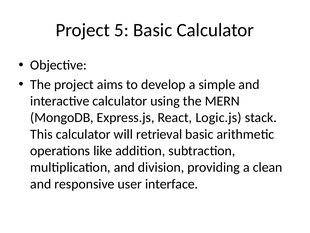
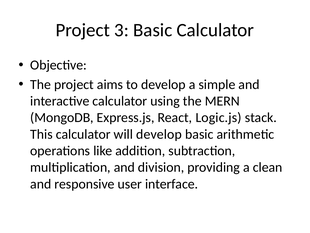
5: 5 -> 3
will retrieval: retrieval -> develop
